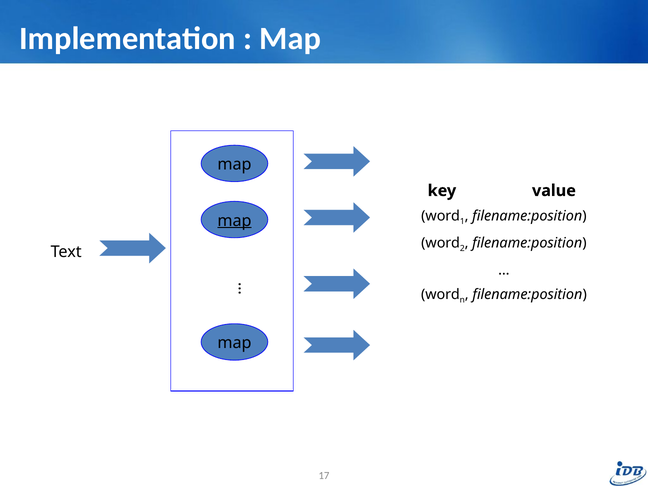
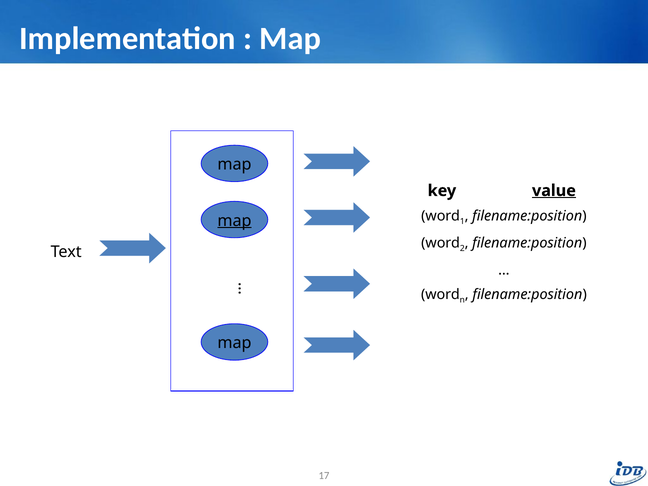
value underline: none -> present
